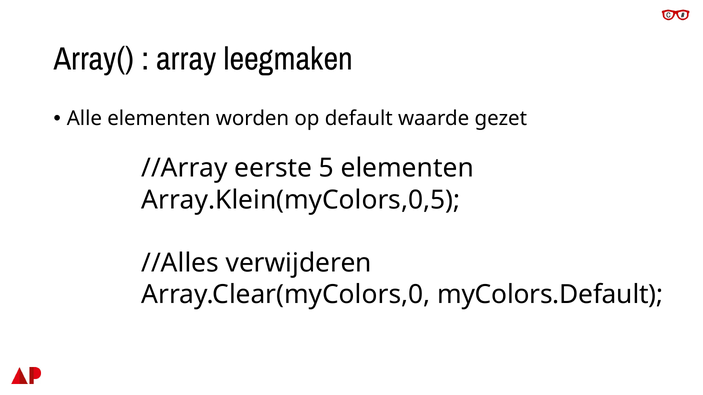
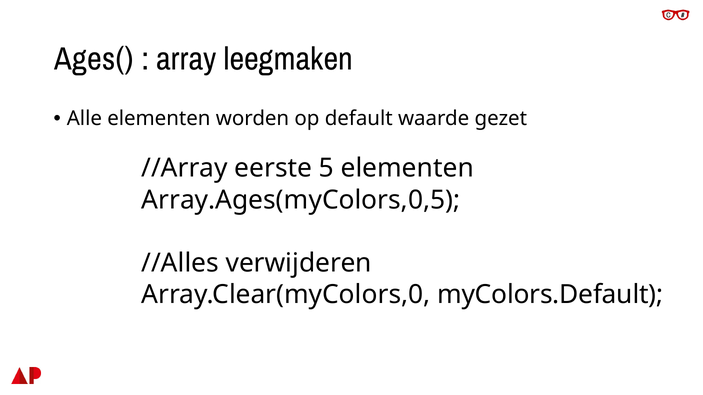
Array(: Array( -> Ages(
Array.Klein(myColors,0,5: Array.Klein(myColors,0,5 -> Array.Ages(myColors,0,5
